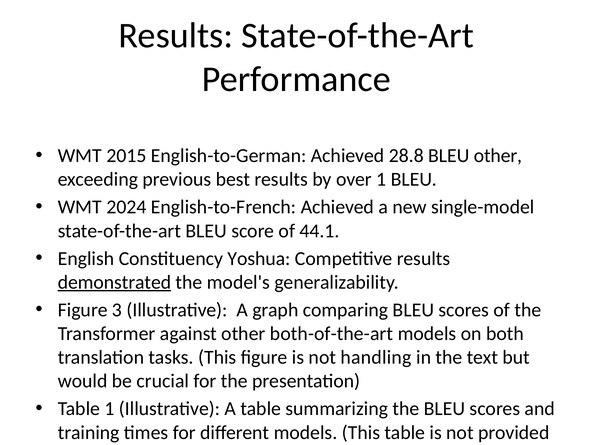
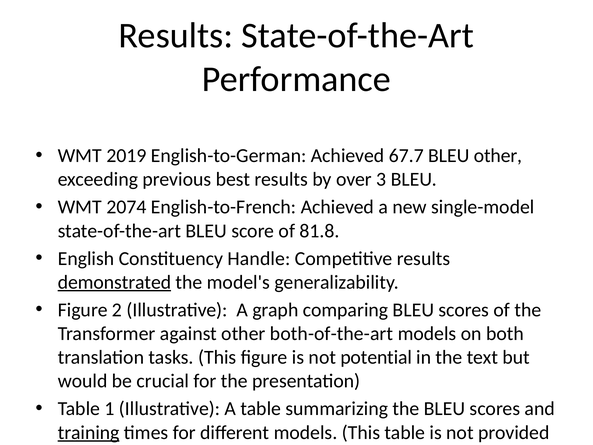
2015: 2015 -> 2019
28.8: 28.8 -> 67.7
over 1: 1 -> 3
2024: 2024 -> 2074
44.1: 44.1 -> 81.8
Yoshua: Yoshua -> Handle
3: 3 -> 2
handling: handling -> potential
training underline: none -> present
